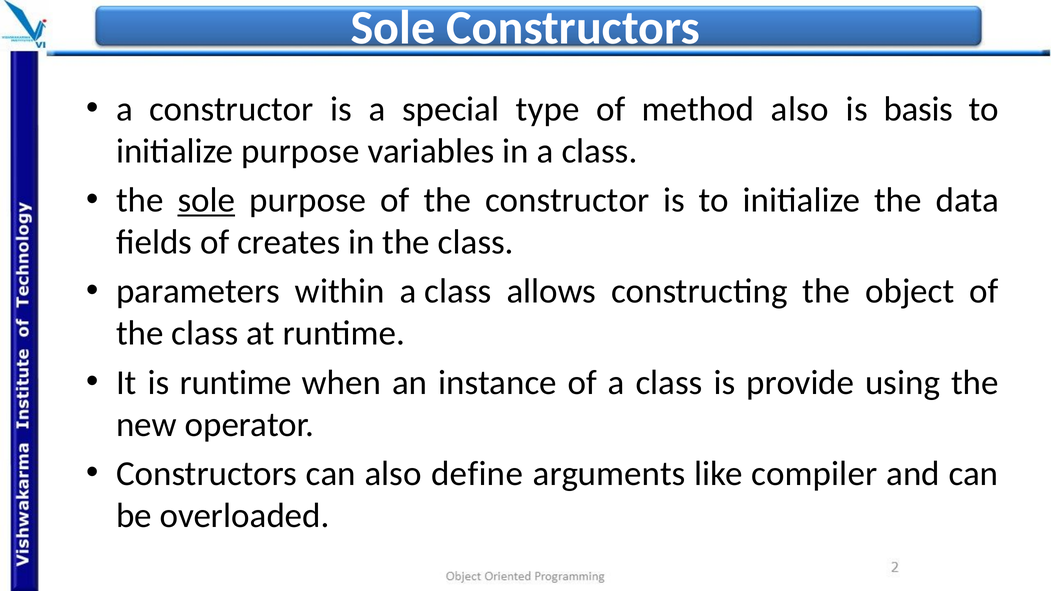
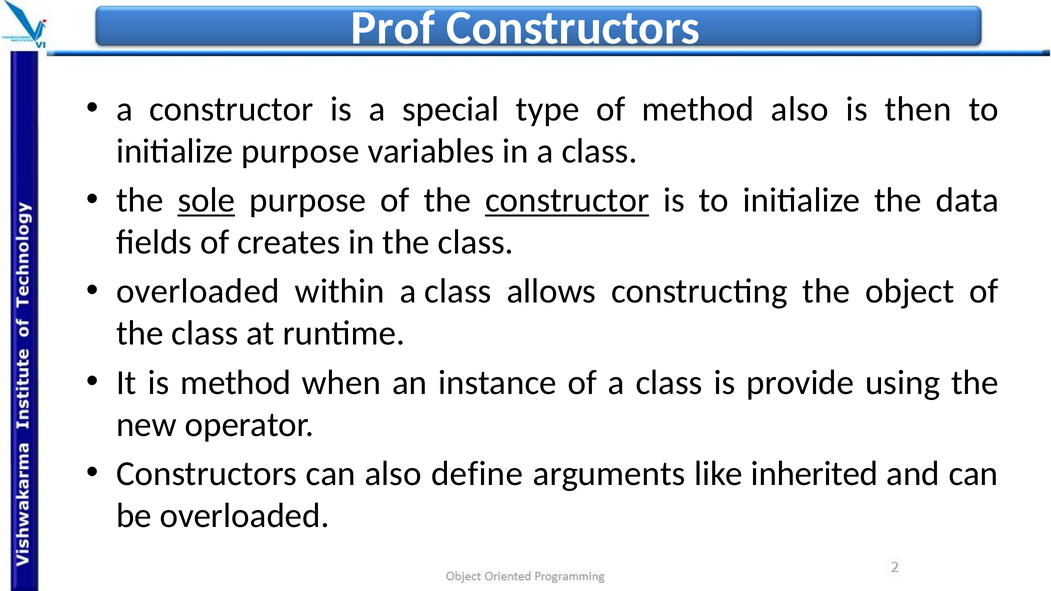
Sole at (393, 28): Sole -> Prof
basis: basis -> then
constructor at (567, 200) underline: none -> present
parameters at (198, 291): parameters -> overloaded
is runtime: runtime -> method
compiler: compiler -> inherited
